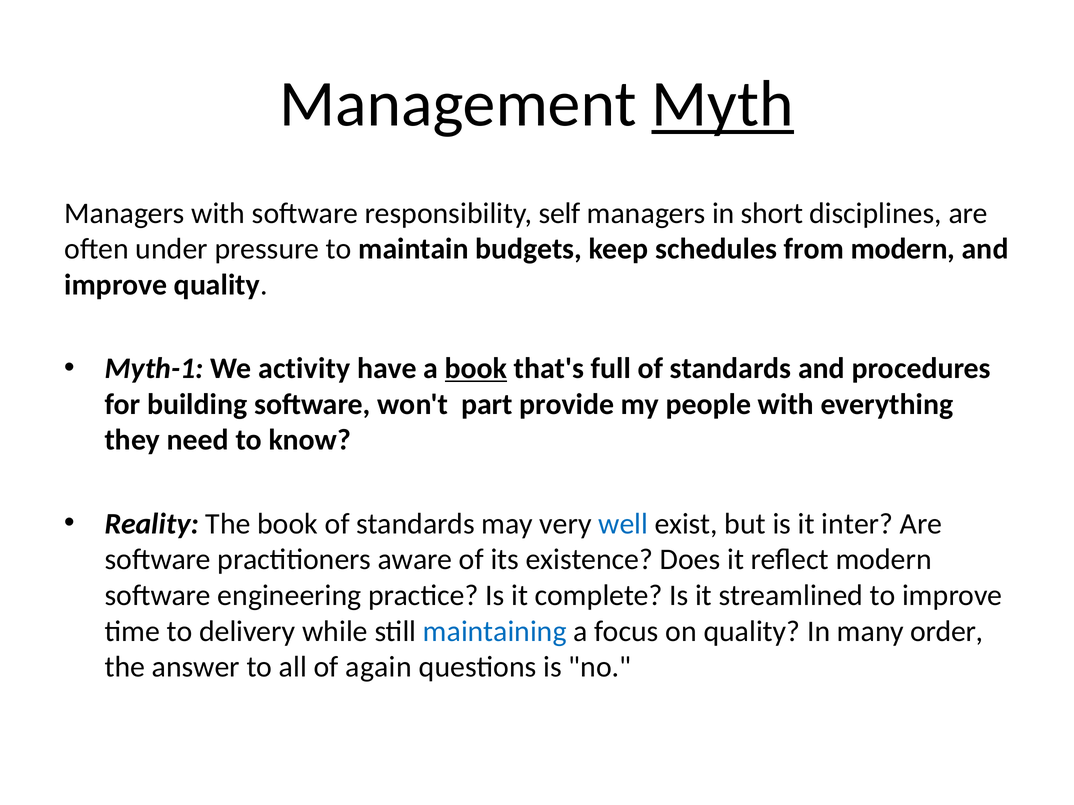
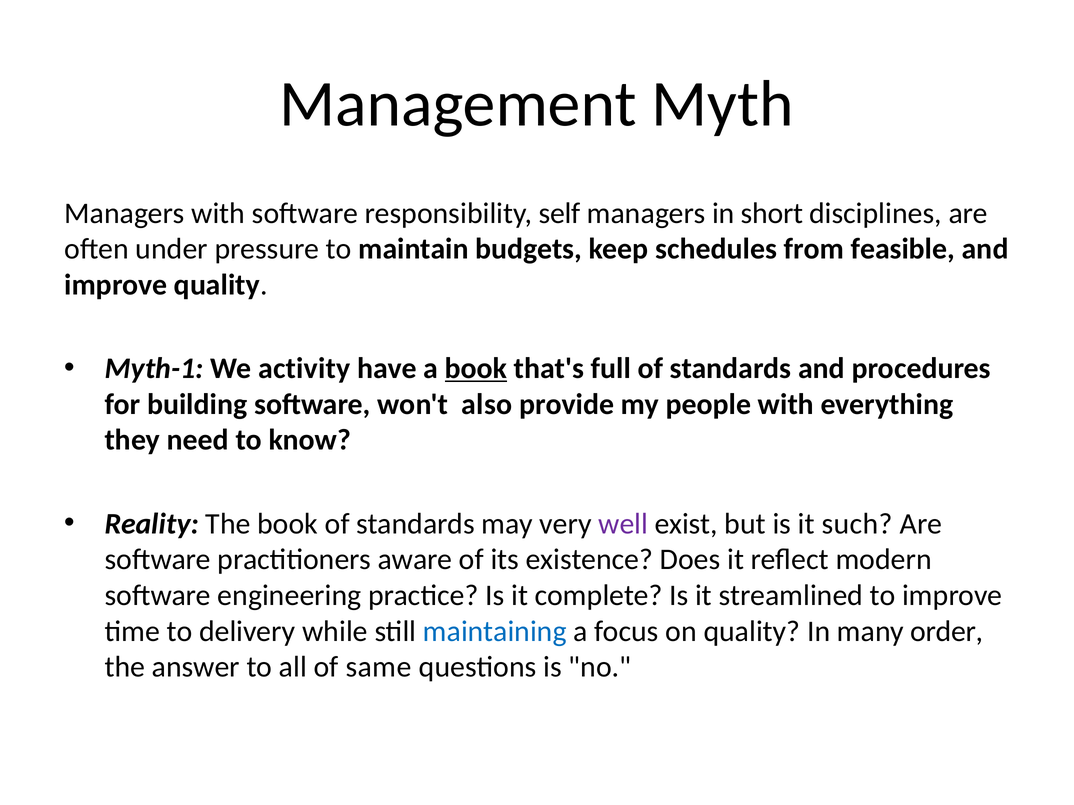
Myth underline: present -> none
from modern: modern -> feasible
part: part -> also
well colour: blue -> purple
inter: inter -> such
again: again -> same
